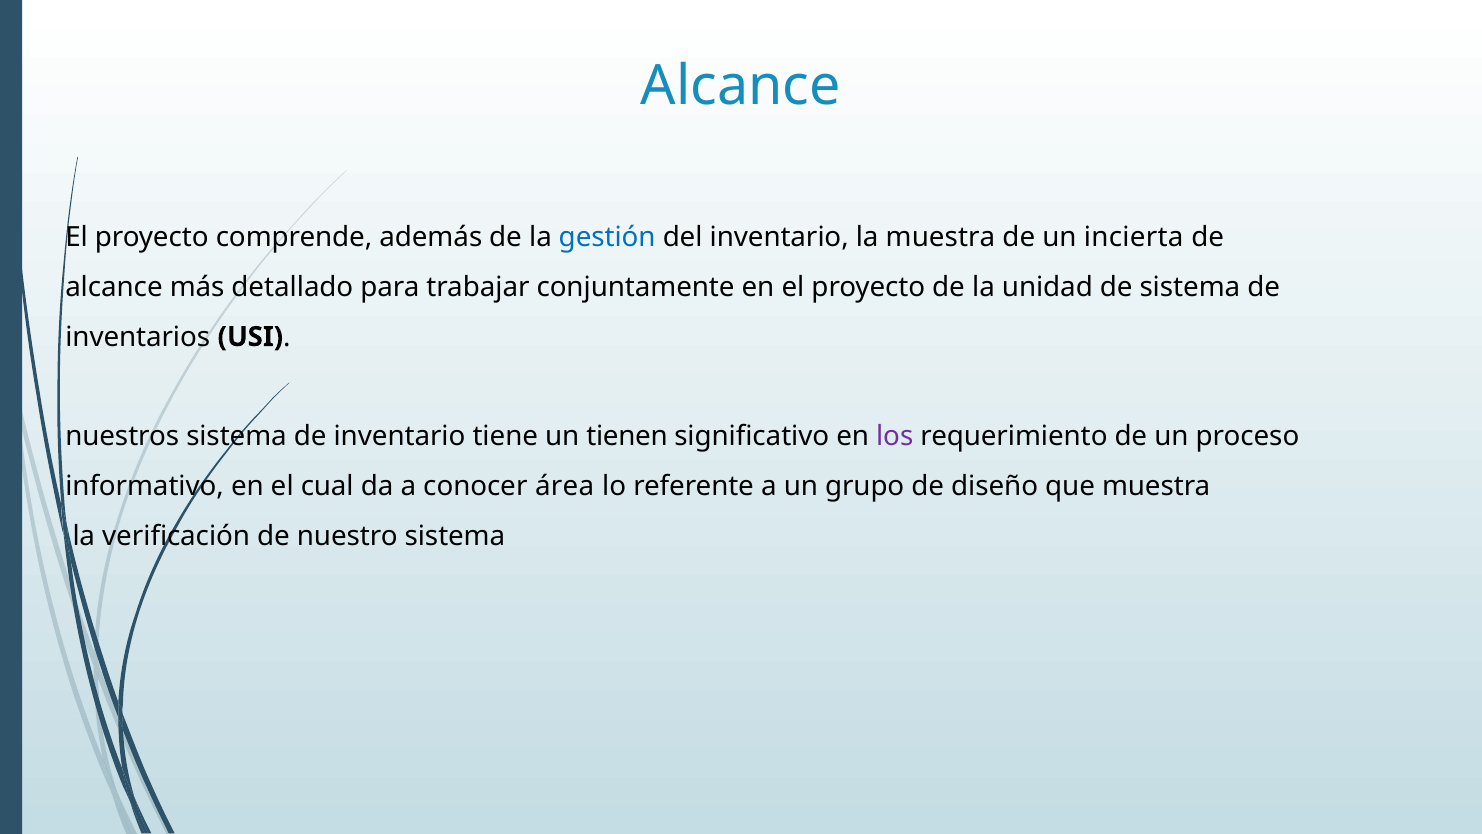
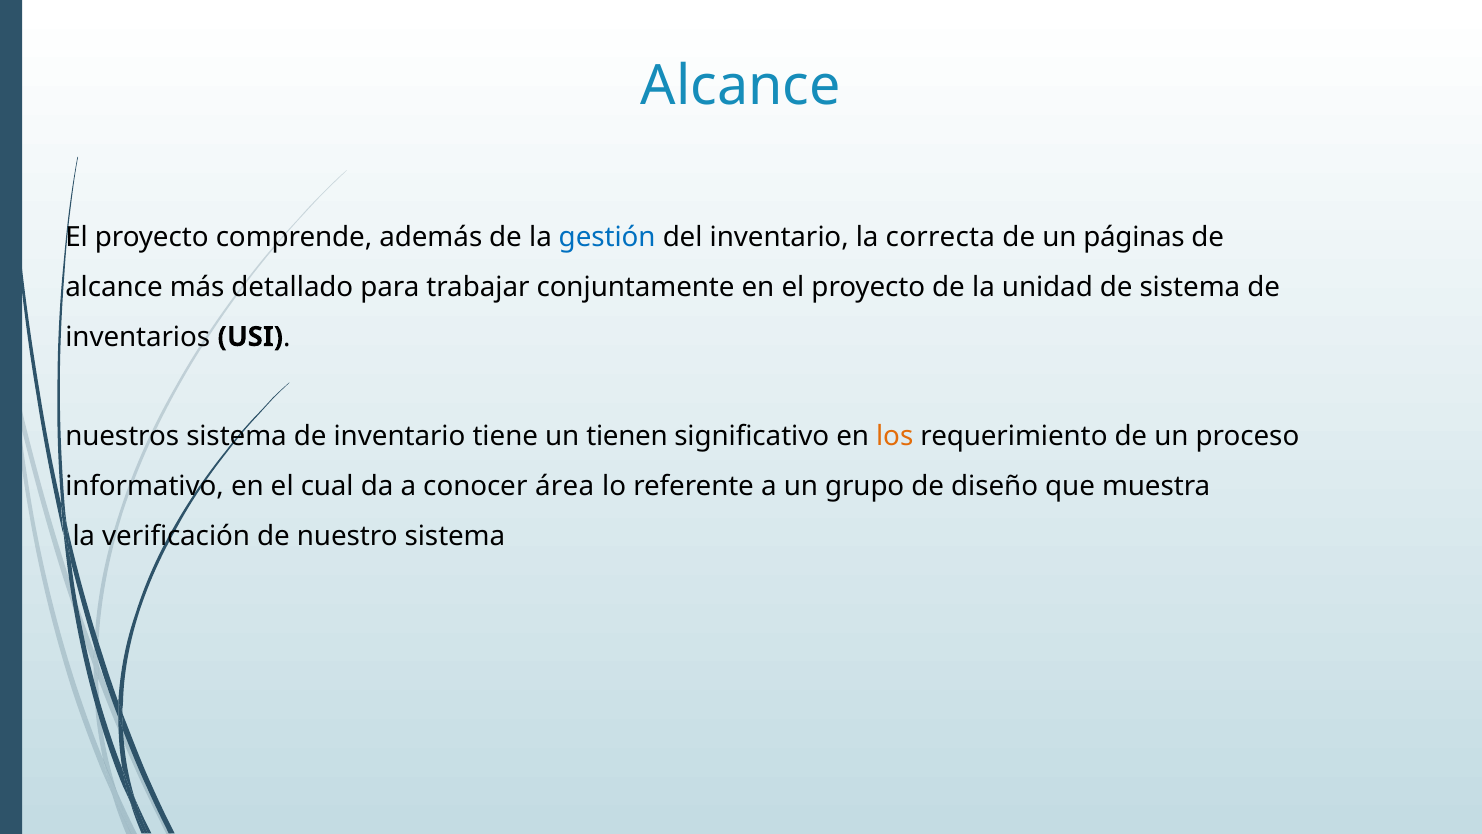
la muestra: muestra -> correcta
incierta: incierta -> páginas
los colour: purple -> orange
